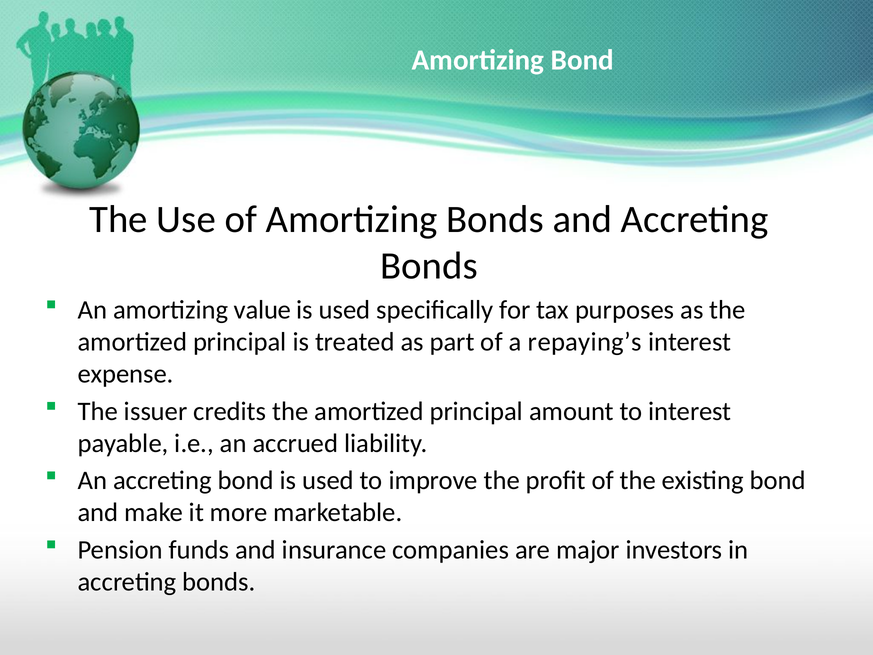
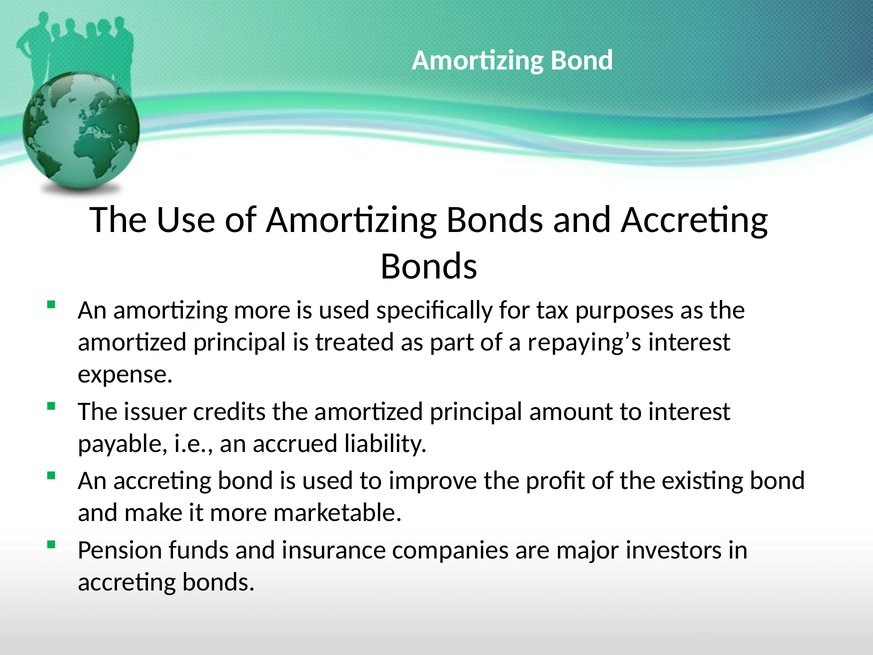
amortizing value: value -> more
